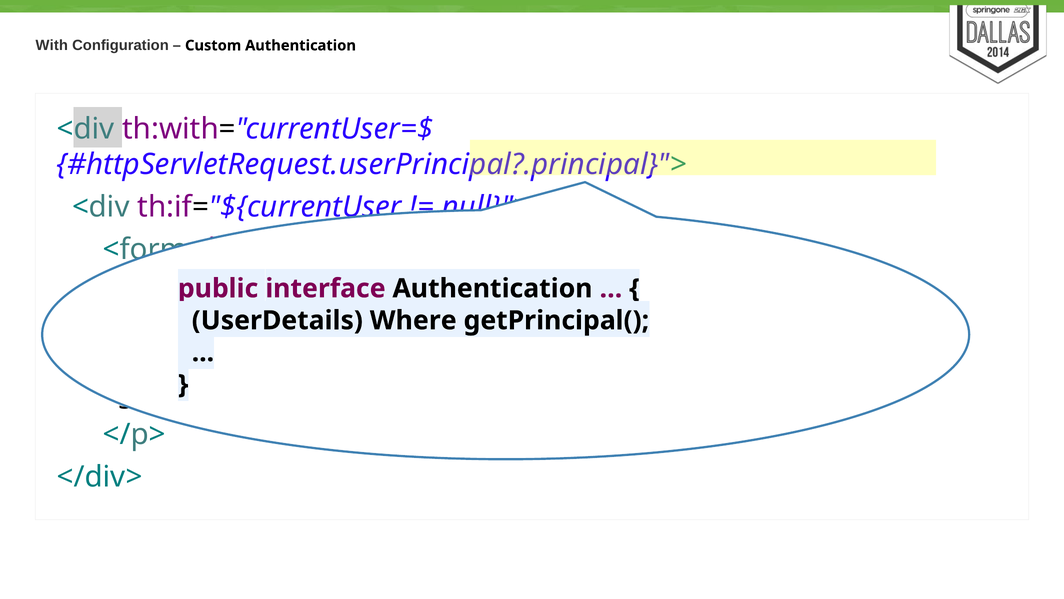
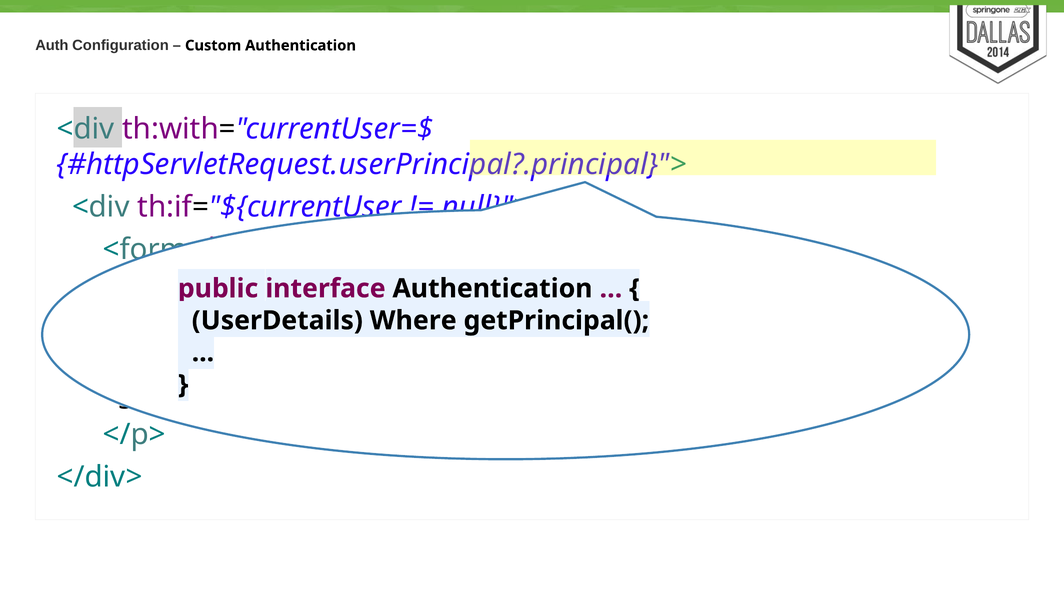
With: With -> Auth
